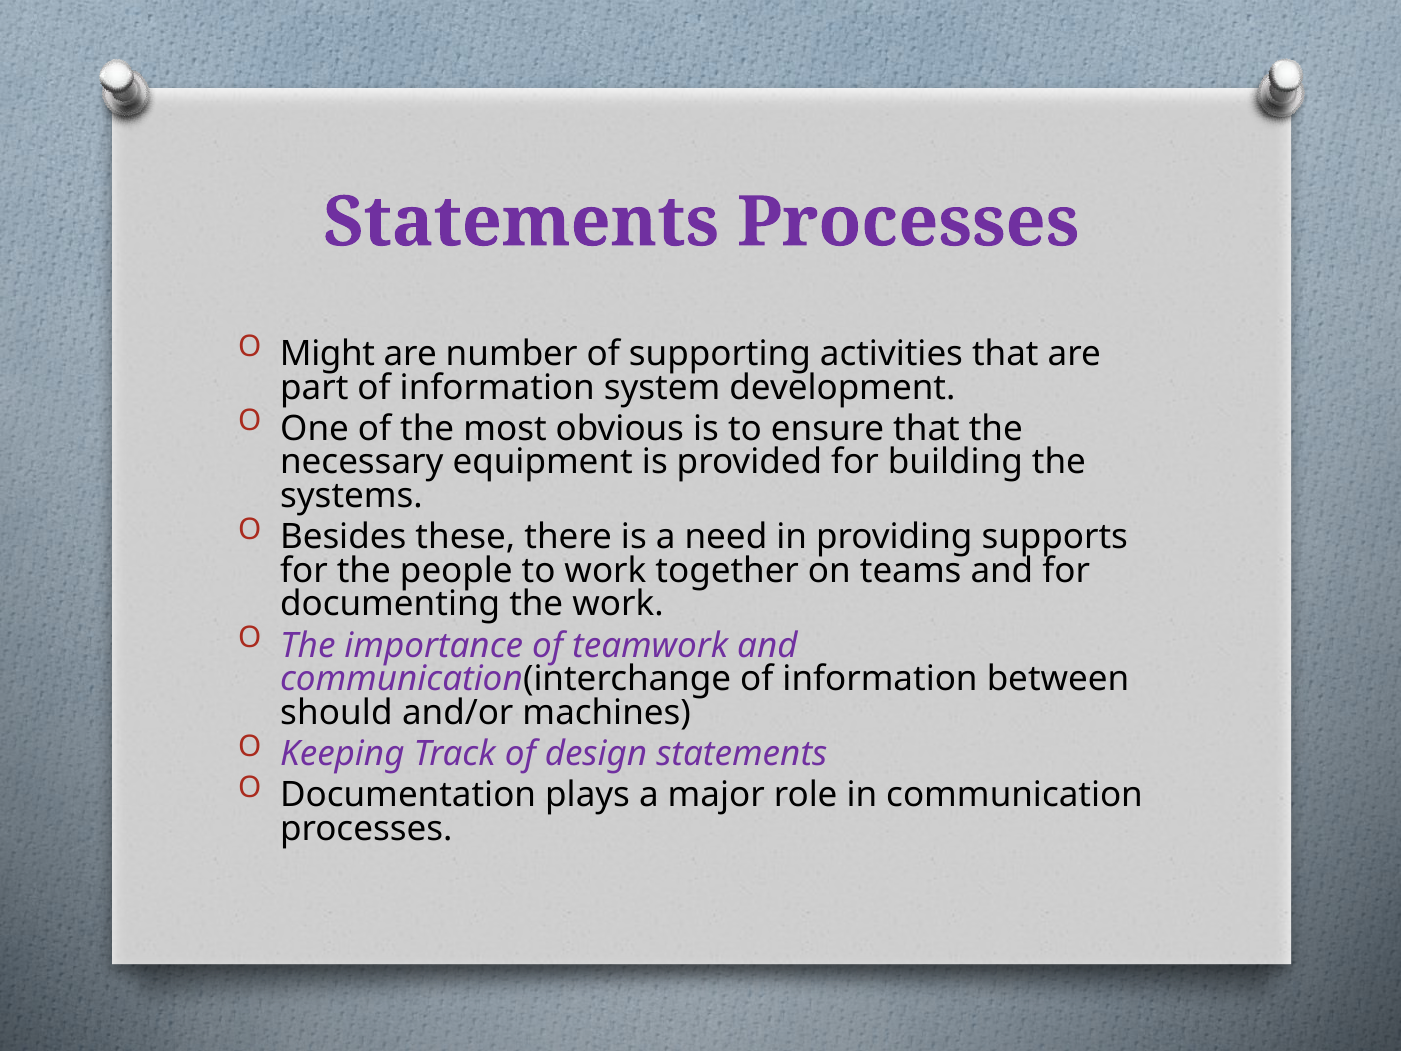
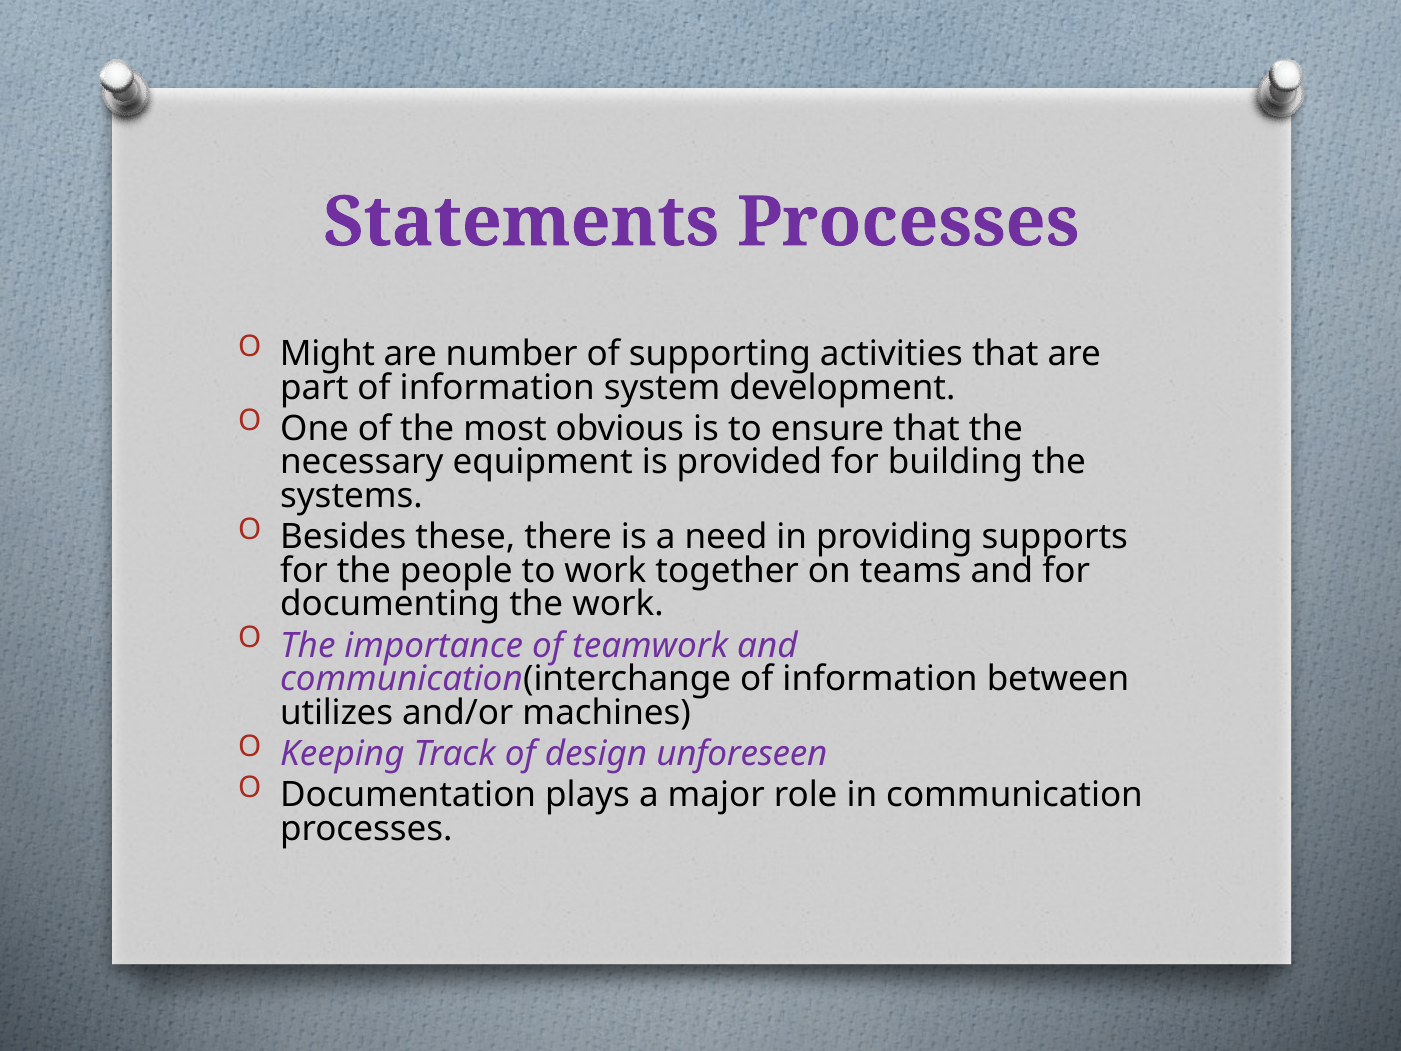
should: should -> utilizes
design statements: statements -> unforeseen
